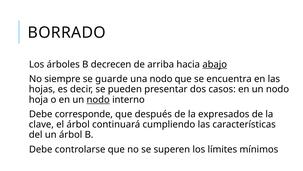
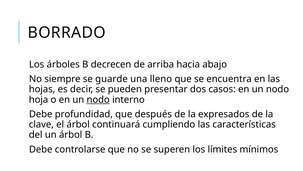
abajo underline: present -> none
una nodo: nodo -> lleno
corresponde: corresponde -> profundidad
